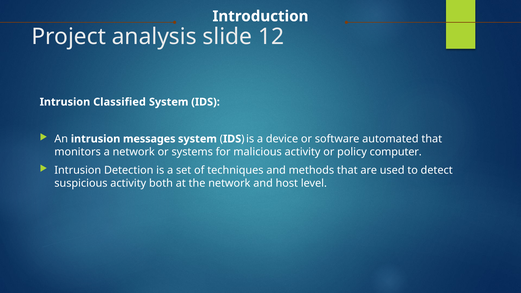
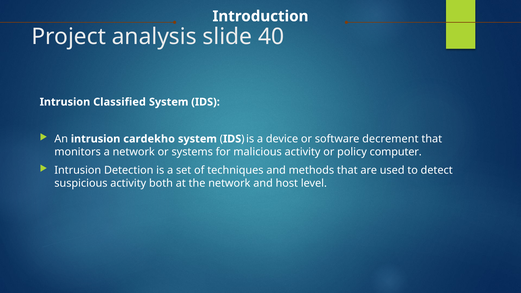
12: 12 -> 40
messages: messages -> cardekho
automated: automated -> decrement
